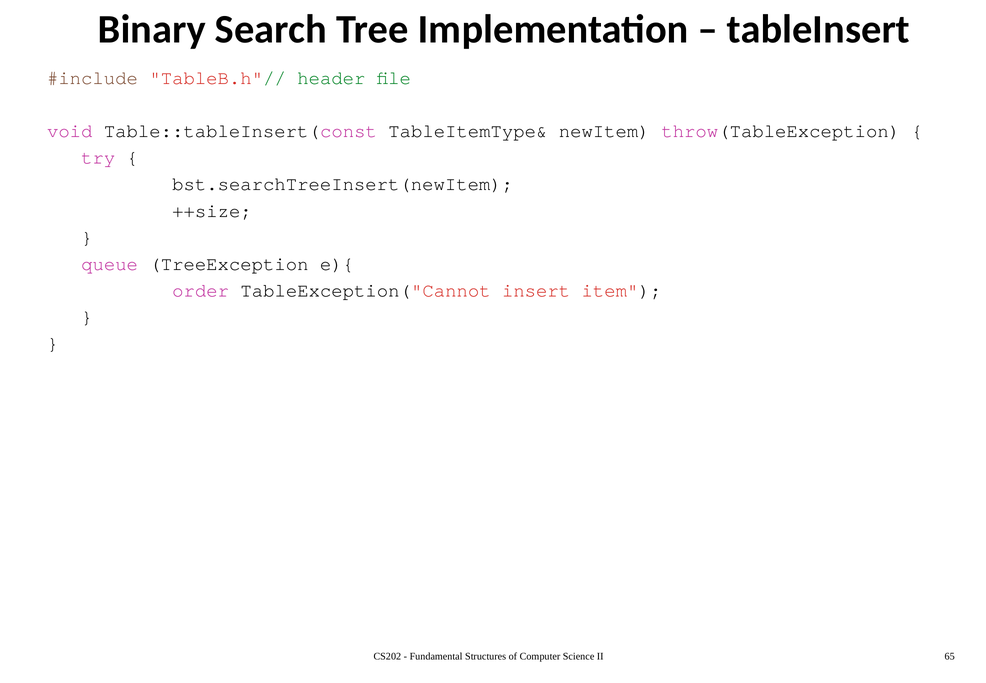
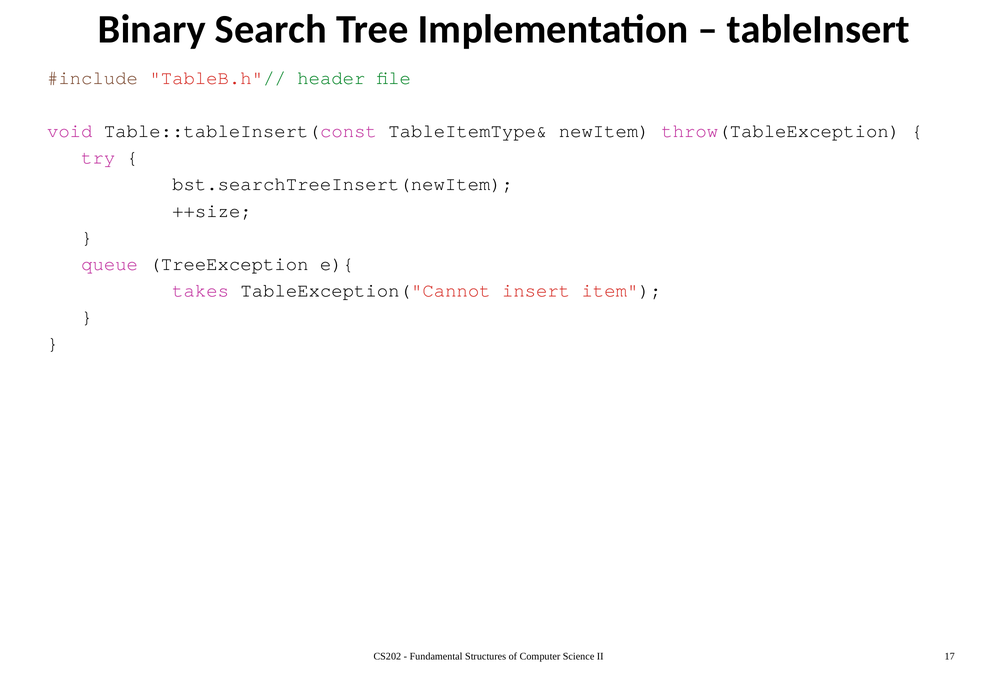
order: order -> takes
65: 65 -> 17
